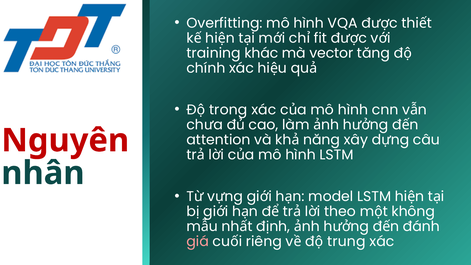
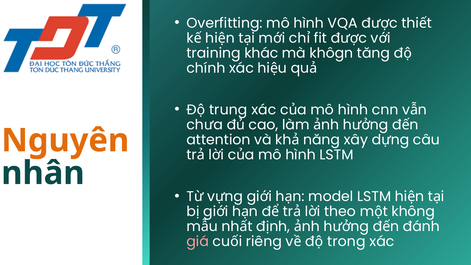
vector: vector -> khôgn
trong: trong -> trung
Nguyên colour: red -> orange
trung: trung -> trong
